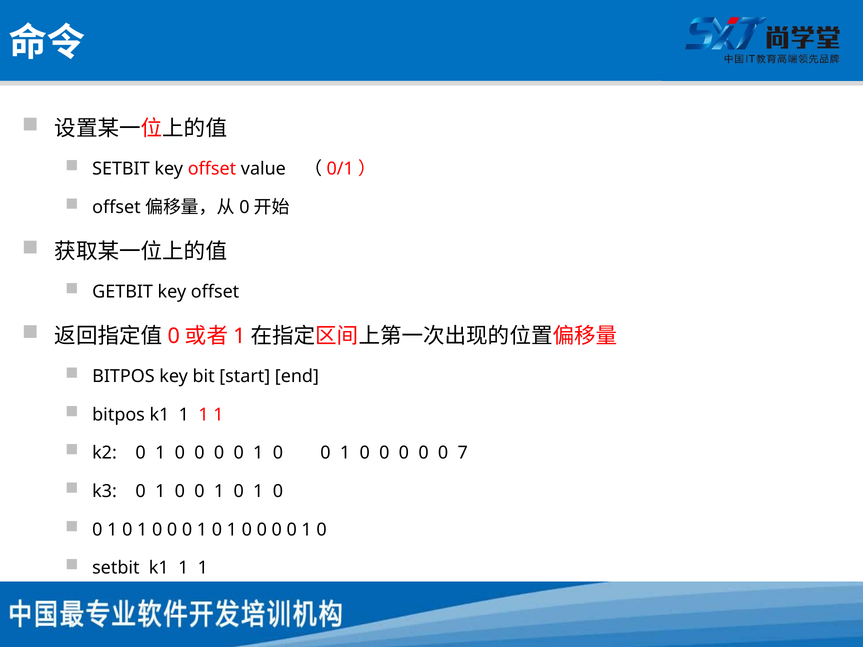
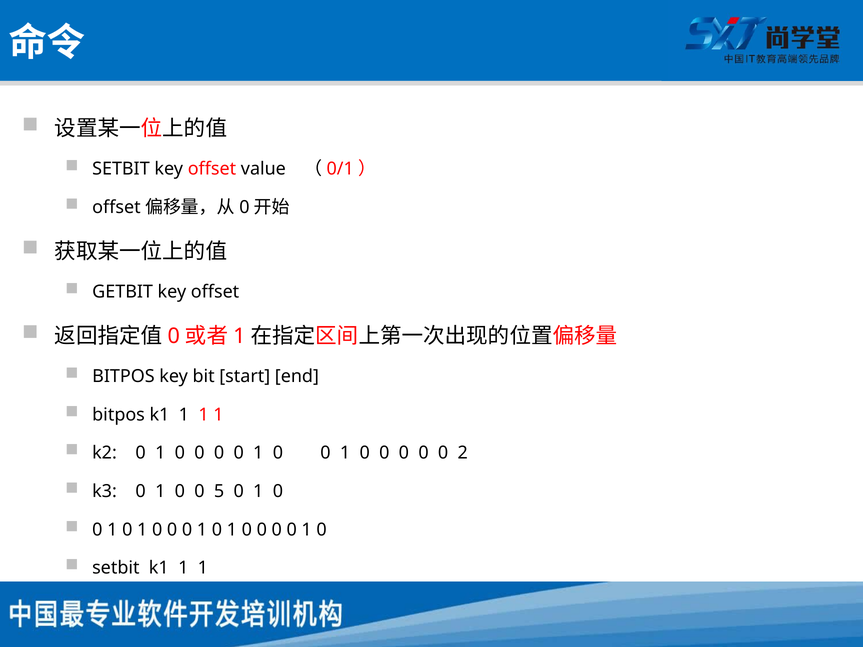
7: 7 -> 2
1 at (219, 492): 1 -> 5
